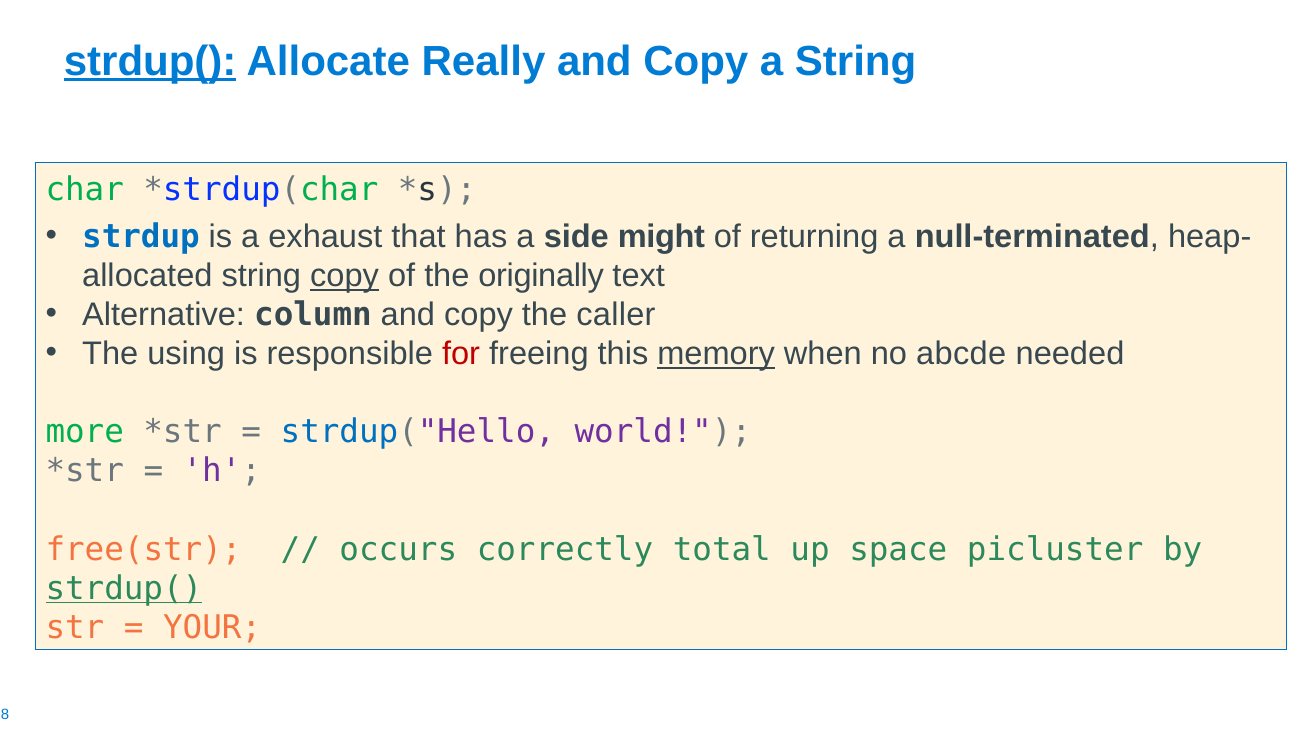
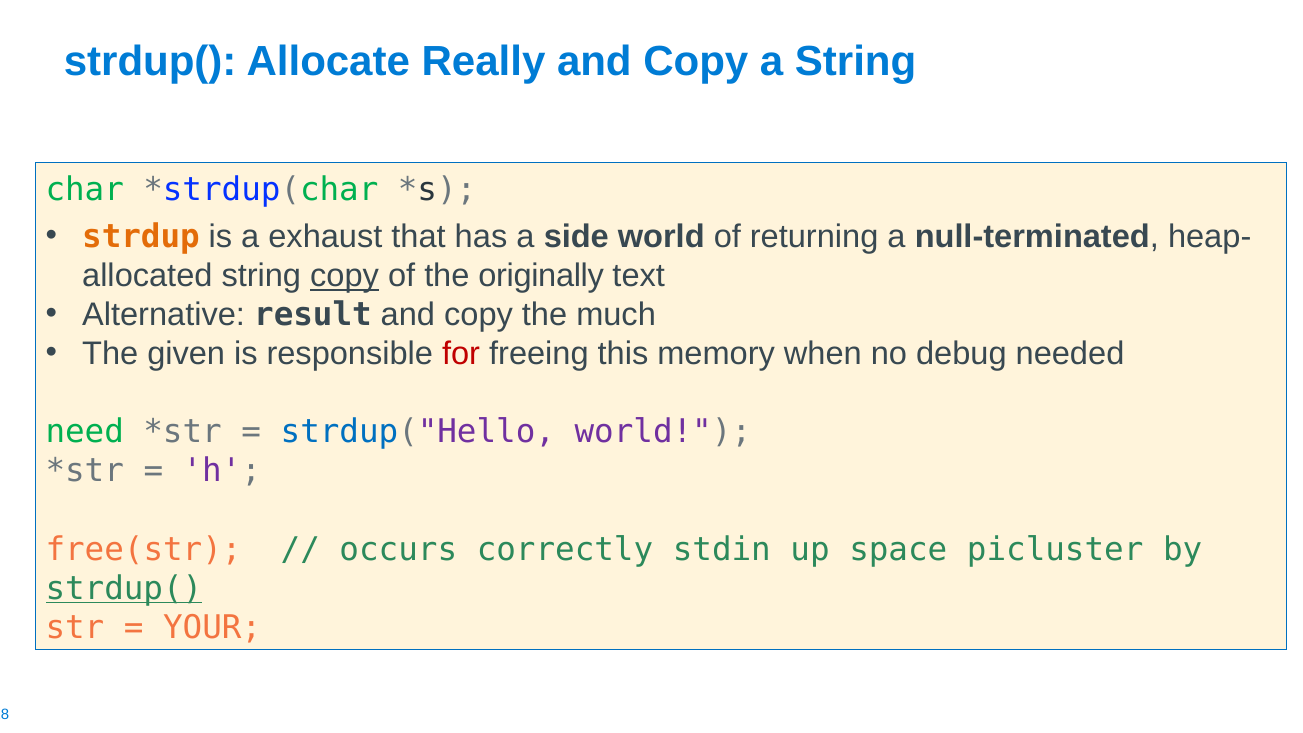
strdup( at (150, 61) underline: present -> none
strdup colour: blue -> orange
side might: might -> world
column: column -> result
caller: caller -> much
using: using -> given
memory underline: present -> none
abcde: abcde -> debug
more: more -> need
total: total -> stdin
